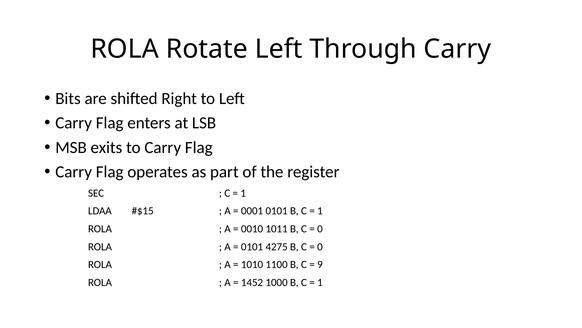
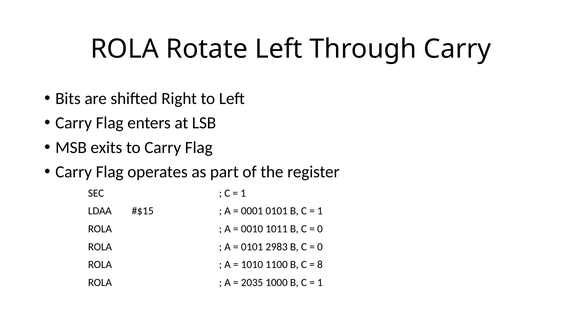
4275: 4275 -> 2983
9: 9 -> 8
1452: 1452 -> 2035
